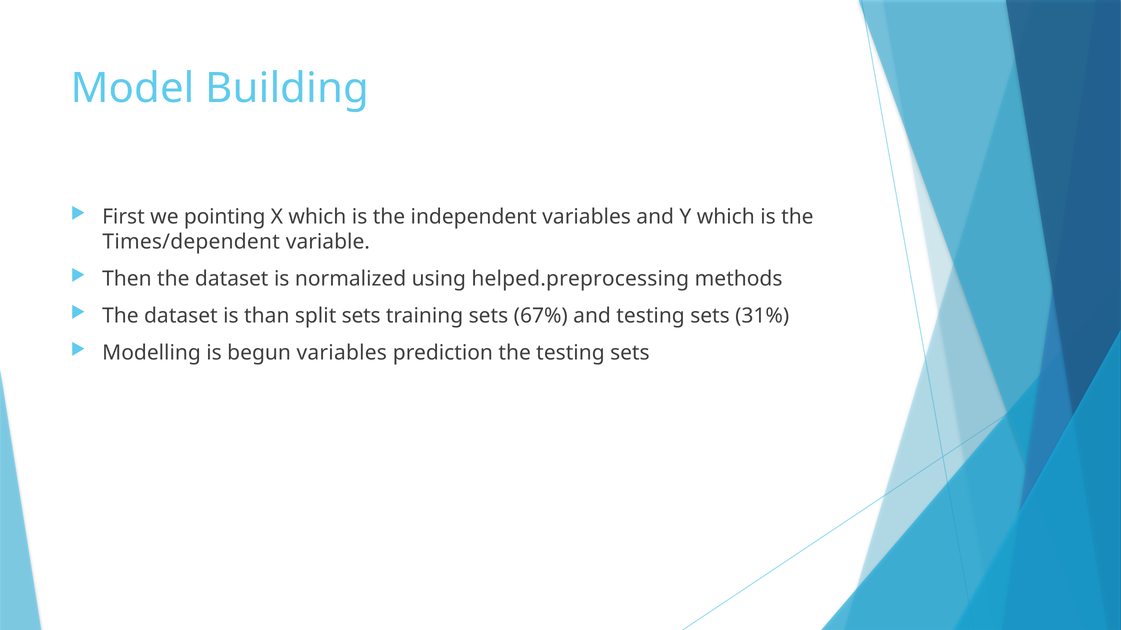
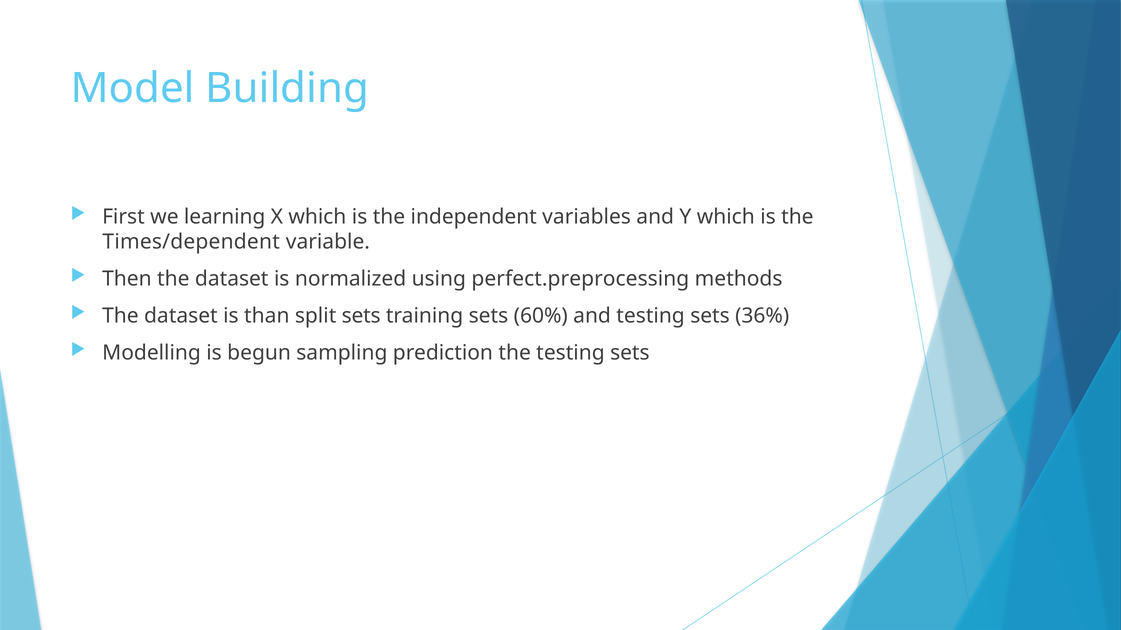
pointing: pointing -> learning
helped.preprocessing: helped.preprocessing -> perfect.preprocessing
67%: 67% -> 60%
31%: 31% -> 36%
begun variables: variables -> sampling
